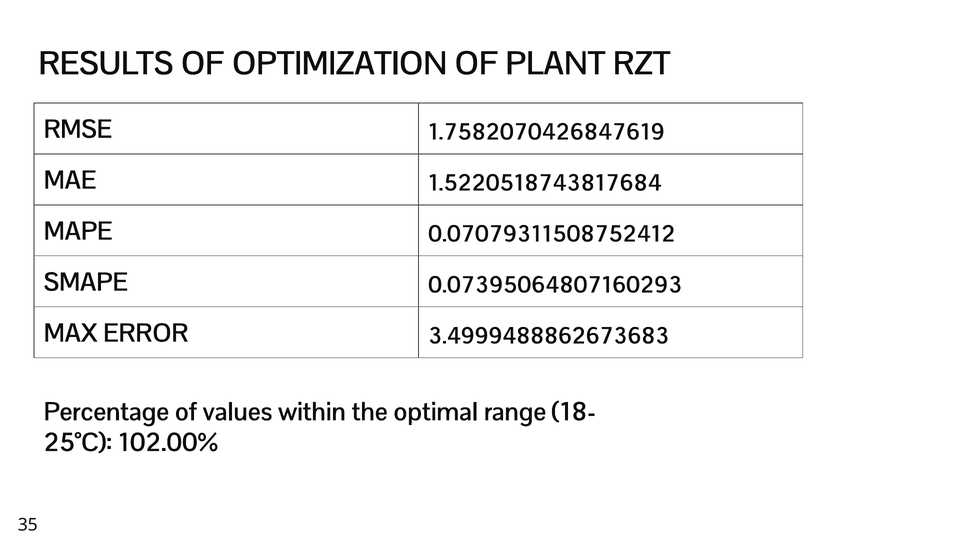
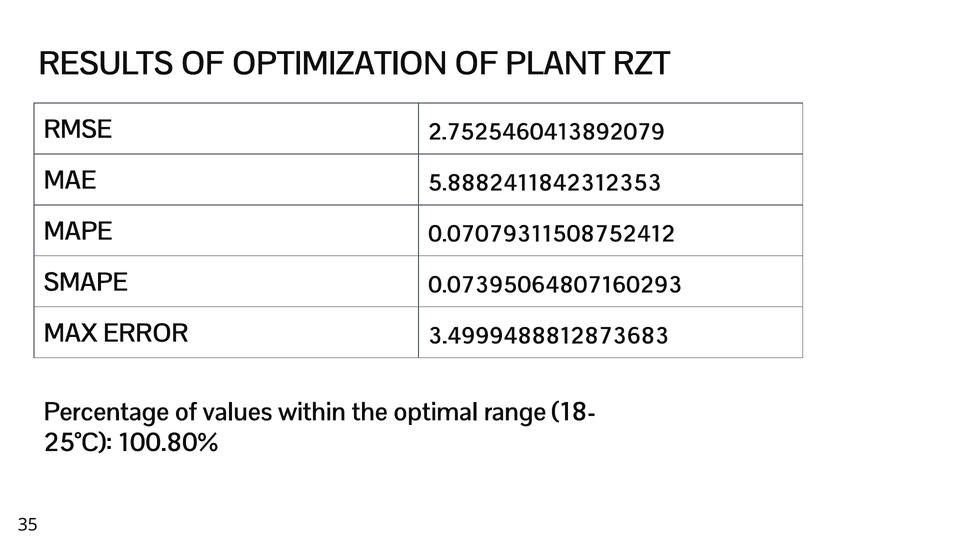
1.7582070426847619: 1.7582070426847619 -> 2.7525460413892079
1.5220518743817684: 1.5220518743817684 -> 5.8882411842312353
3.4999488862673683: 3.4999488862673683 -> 3.4999488812873683
102.00%: 102.00% -> 100.80%
